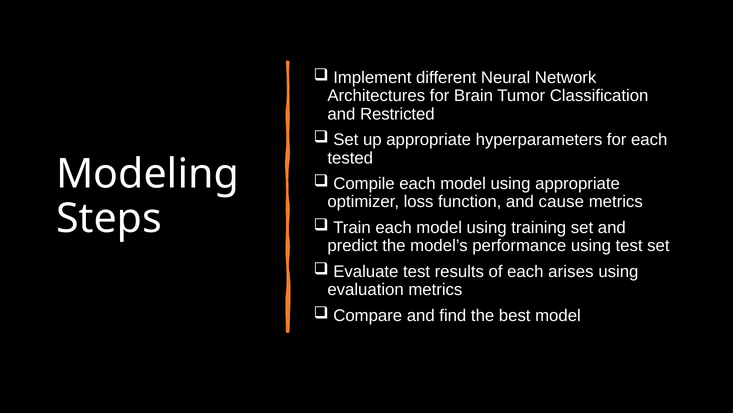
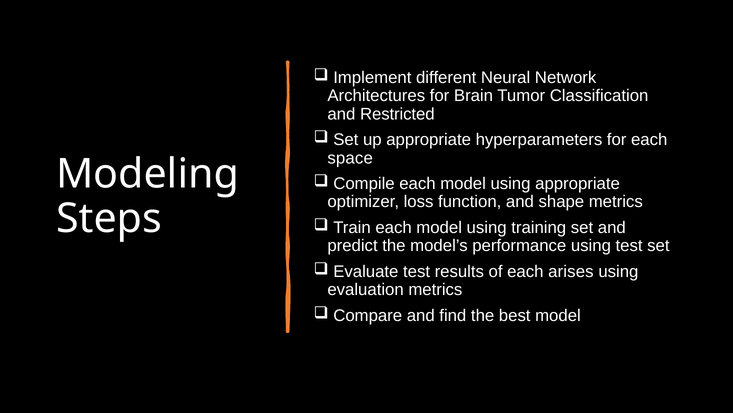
tested: tested -> space
cause: cause -> shape
